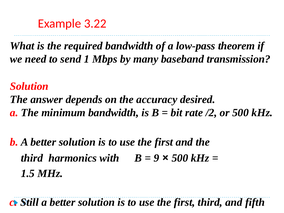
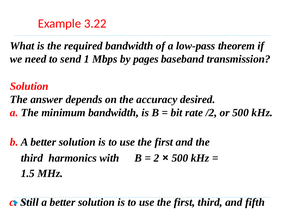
many: many -> pages
9: 9 -> 2
